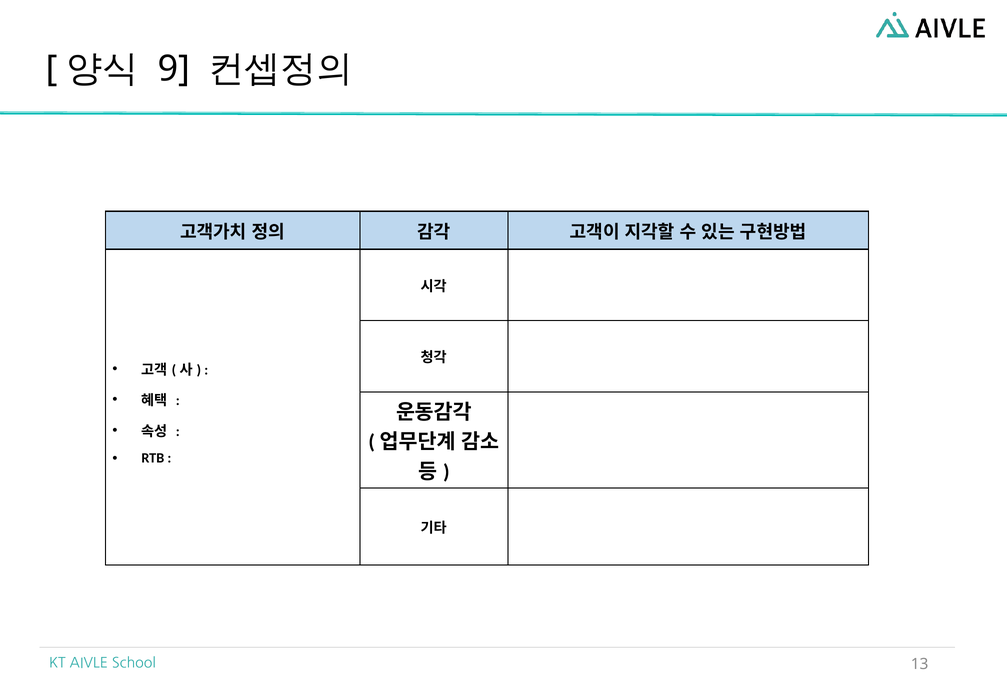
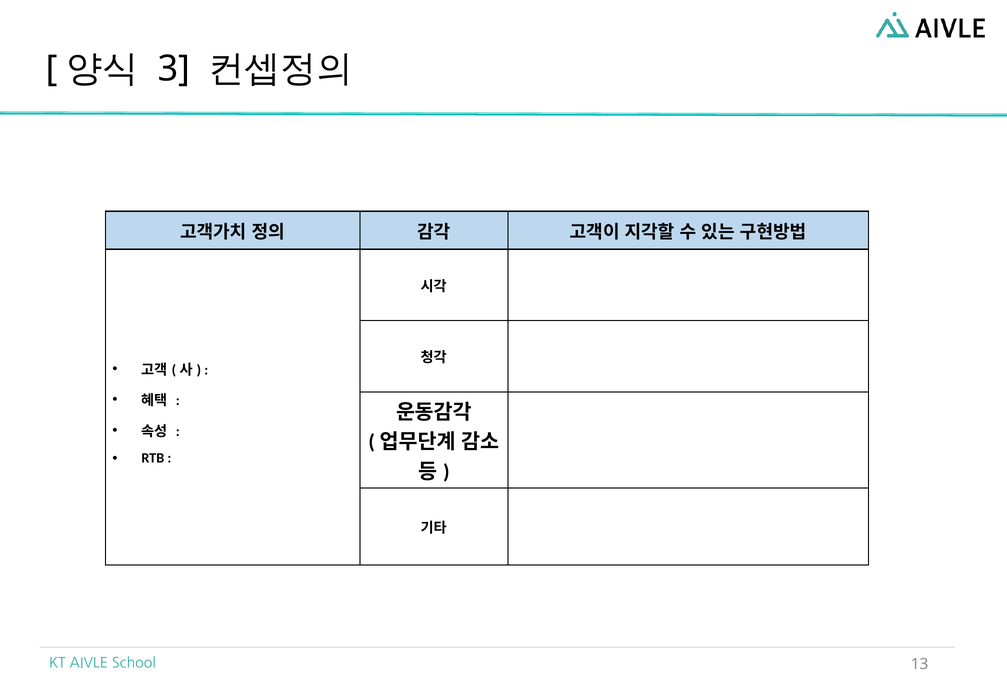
9: 9 -> 3
